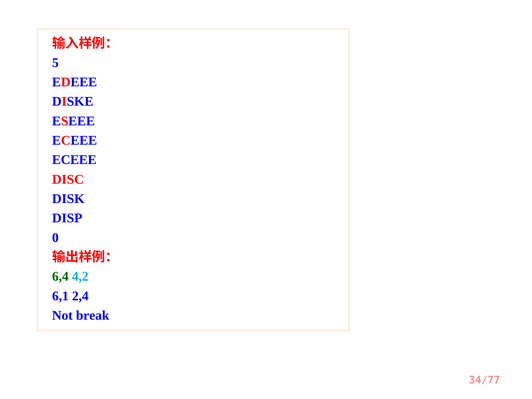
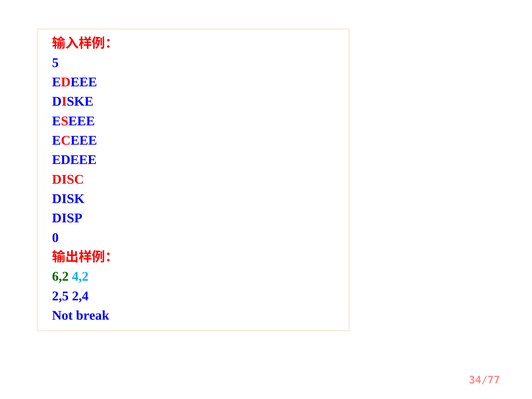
ECEEE at (74, 160): ECEEE -> EDEEE
6,4: 6,4 -> 6,2
6,1: 6,1 -> 2,5
